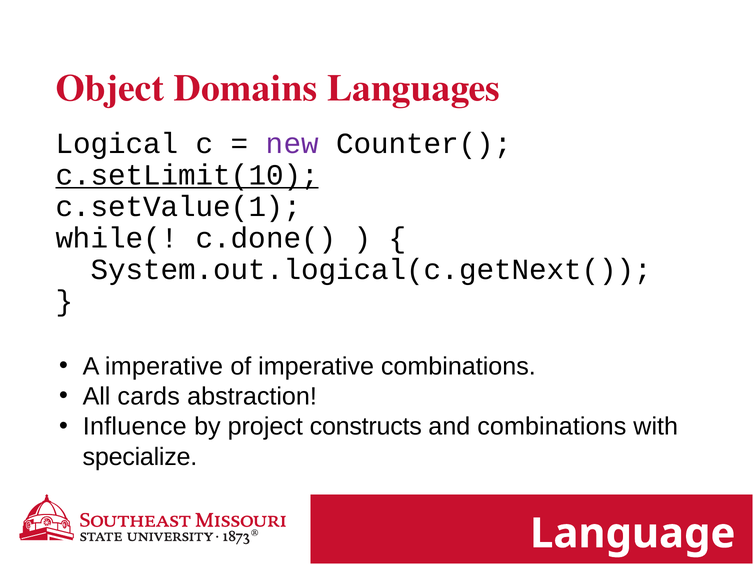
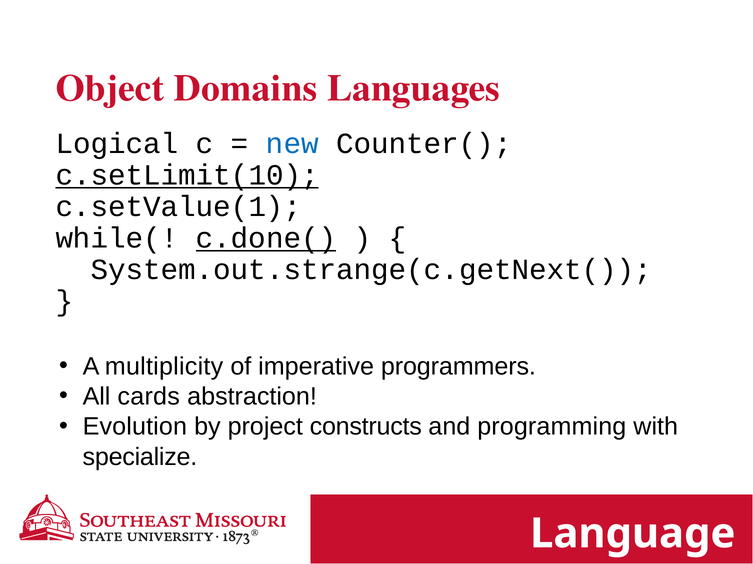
new colour: purple -> blue
c.done( underline: none -> present
System.out.logical(c.getNext(: System.out.logical(c.getNext( -> System.out.strange(c.getNext(
A imperative: imperative -> multiplicity
imperative combinations: combinations -> programmers
Influence: Influence -> Evolution
and combinations: combinations -> programming
